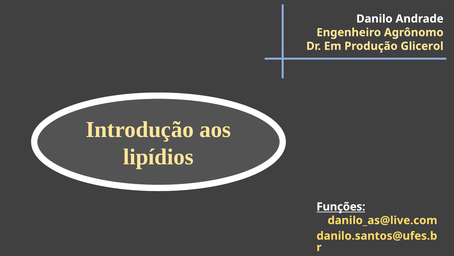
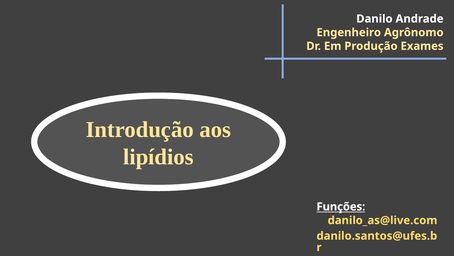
Glicerol: Glicerol -> Exames
